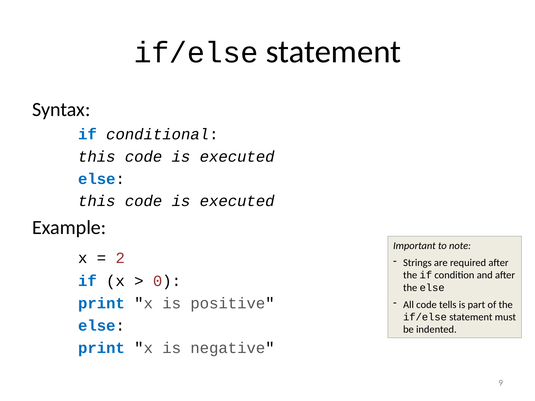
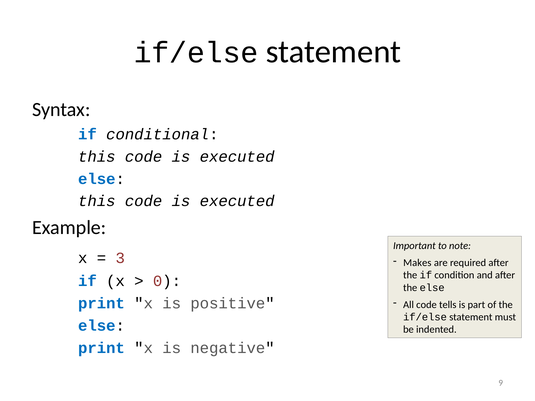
2: 2 -> 3
Strings: Strings -> Makes
